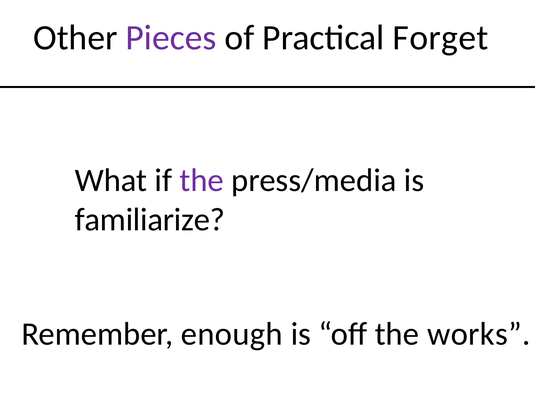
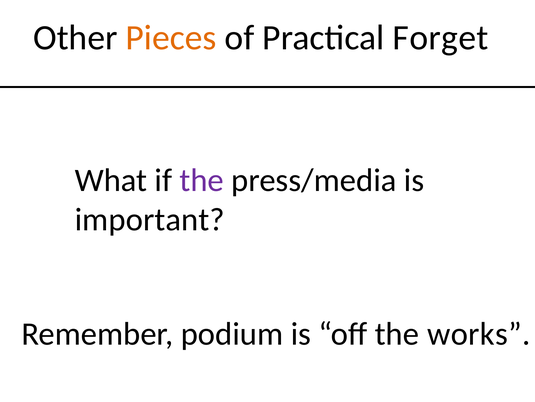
Pieces colour: purple -> orange
familiarize: familiarize -> important
enough: enough -> podium
